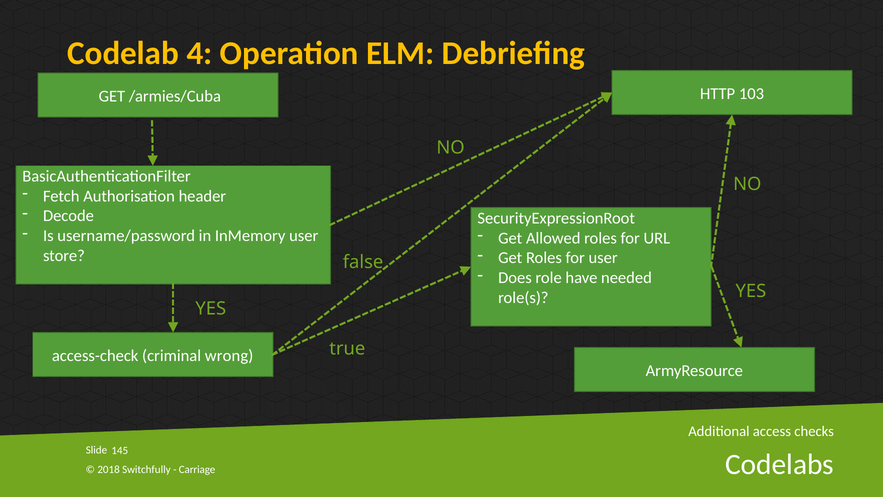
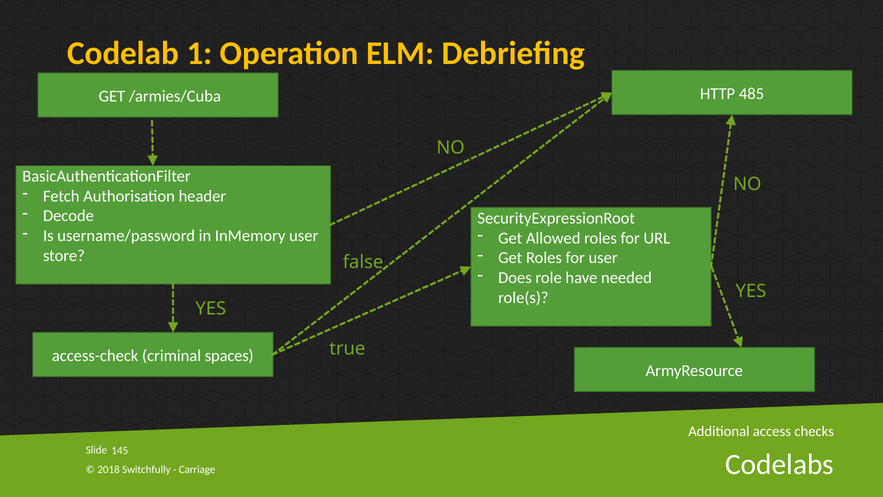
4: 4 -> 1
103: 103 -> 485
wrong: wrong -> spaces
